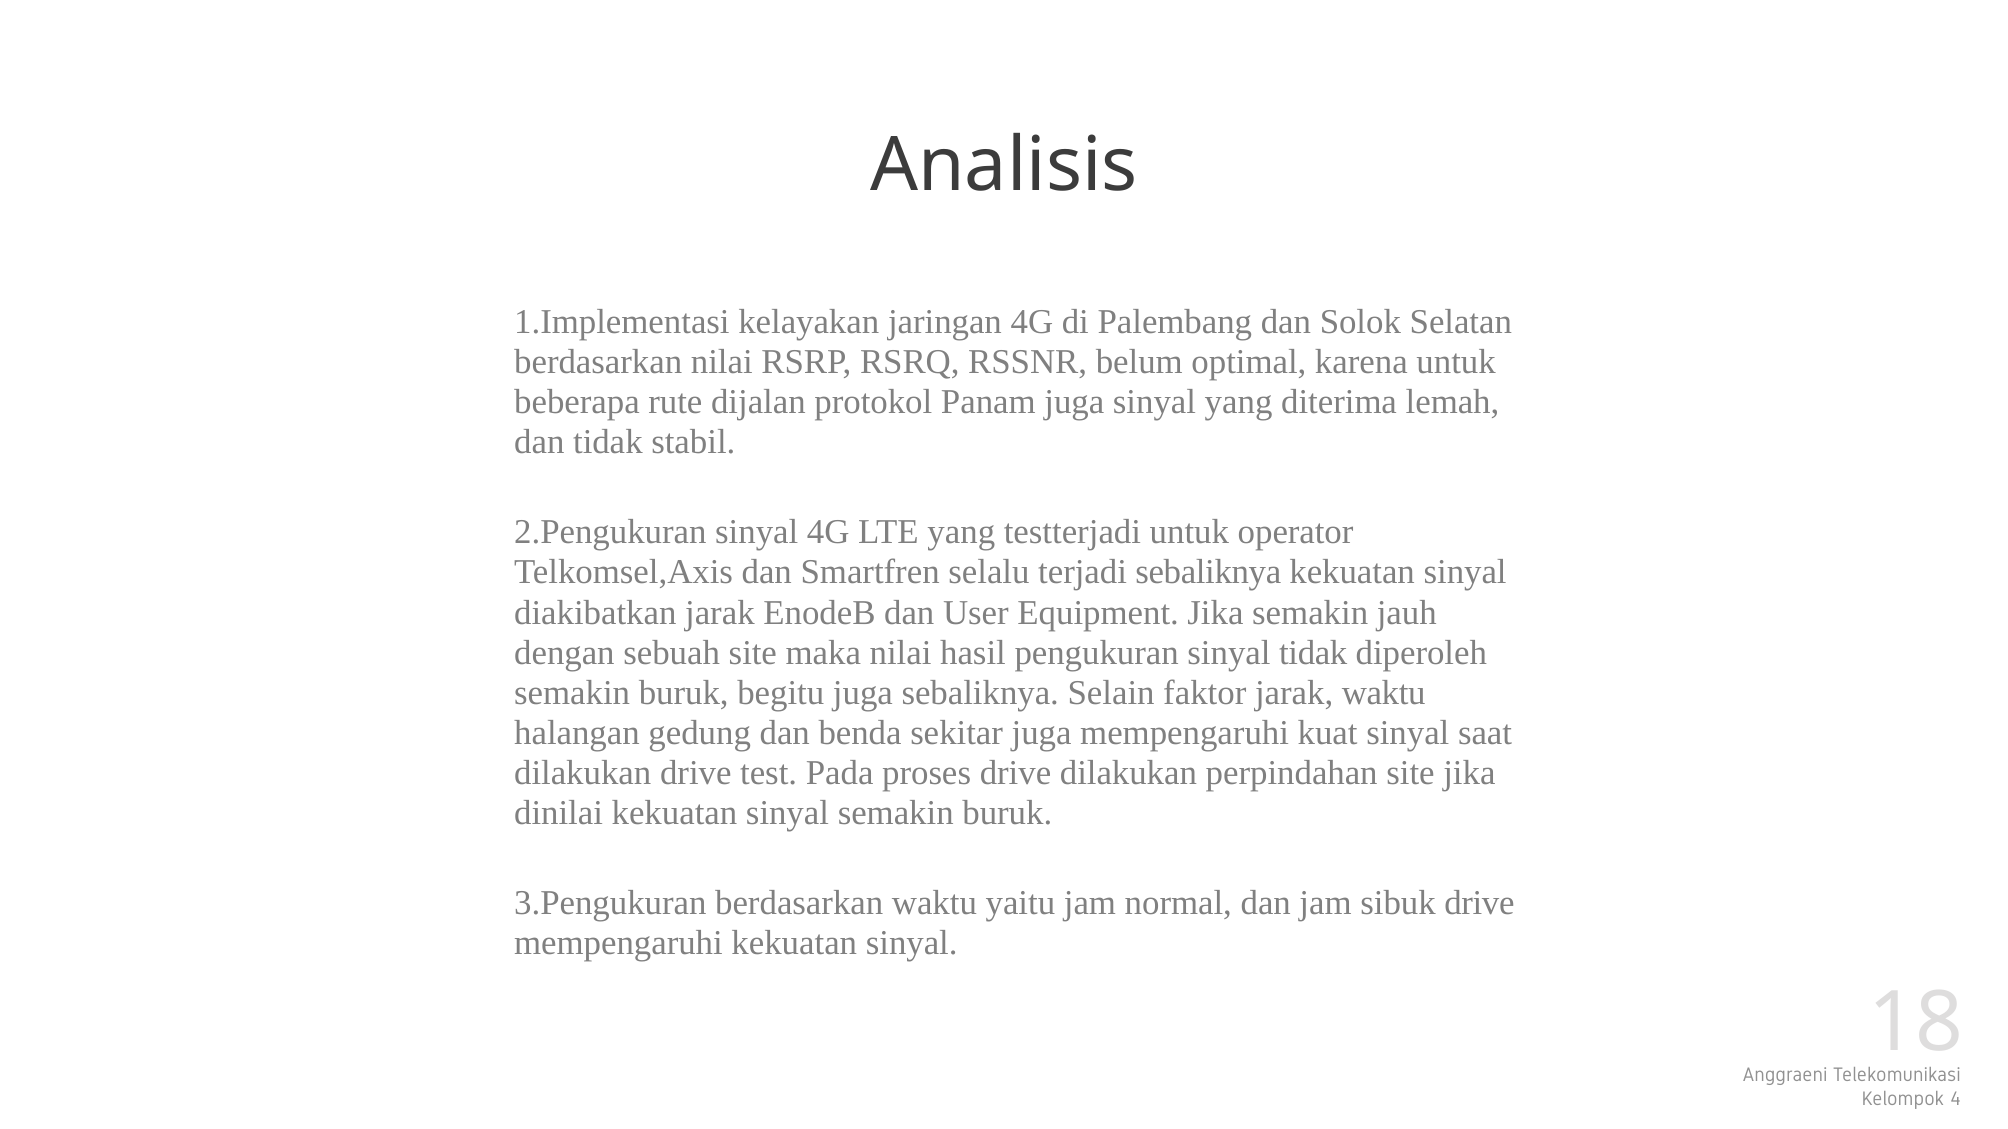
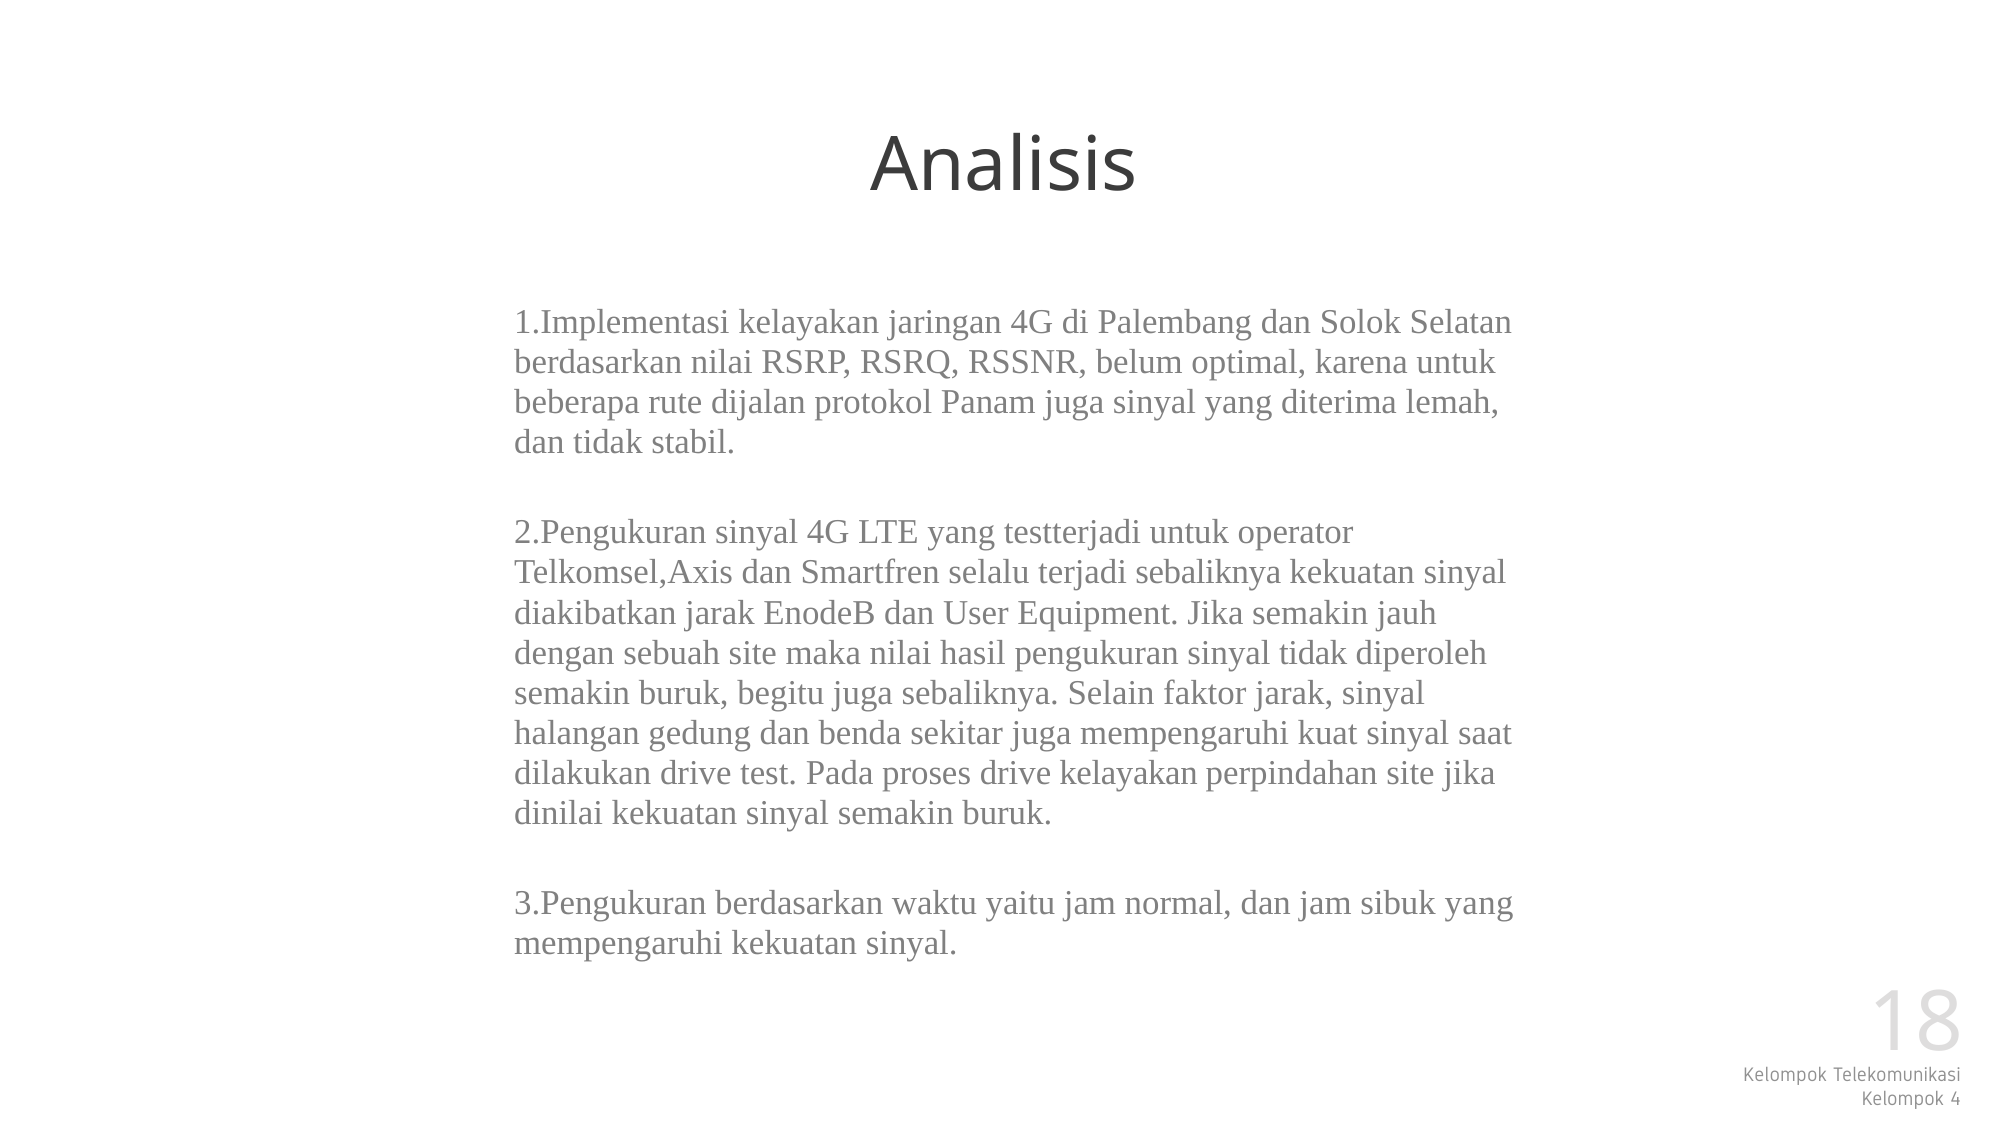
jarak waktu: waktu -> sinyal
drive dilakukan: dilakukan -> kelayakan
sibuk drive: drive -> yang
Anggraeni at (1785, 1076): Anggraeni -> Kelompok
